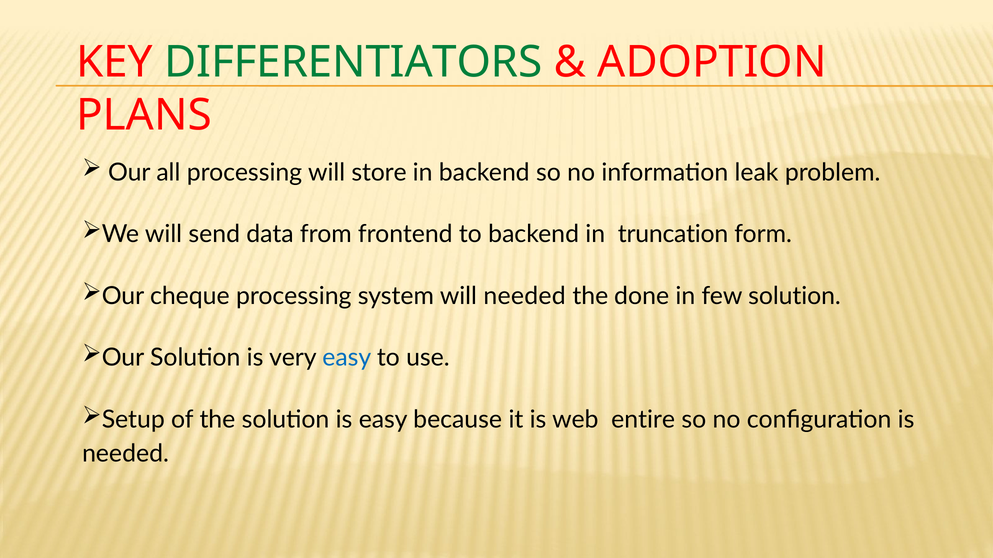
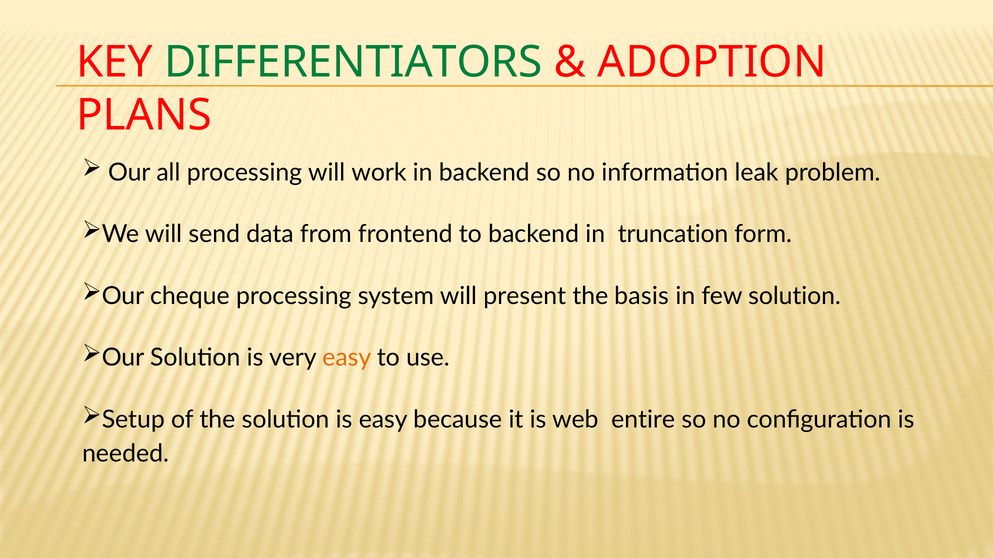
store: store -> work
will needed: needed -> present
done: done -> basis
easy at (347, 358) colour: blue -> orange
